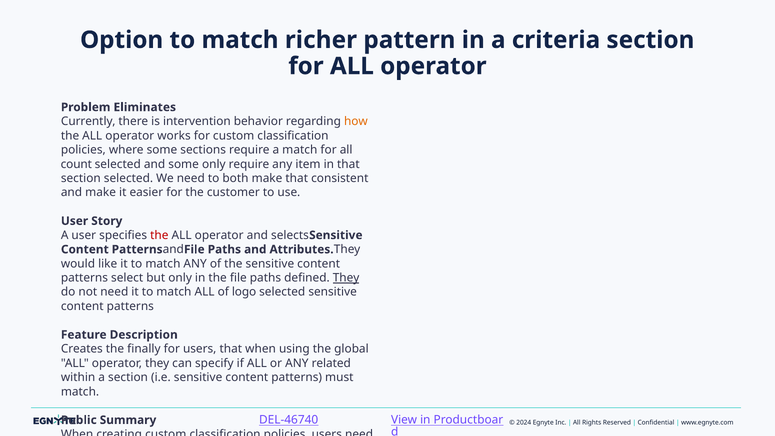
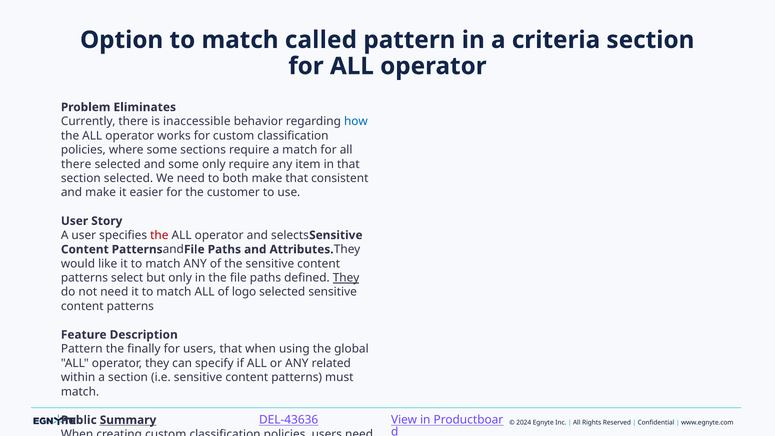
richer: richer -> called
intervention: intervention -> inaccessible
how at (356, 121) colour: orange -> blue
count at (76, 164): count -> there
Creates at (82, 349): Creates -> Pattern
DEL-46740: DEL-46740 -> DEL-43636
Summary underline: none -> present
